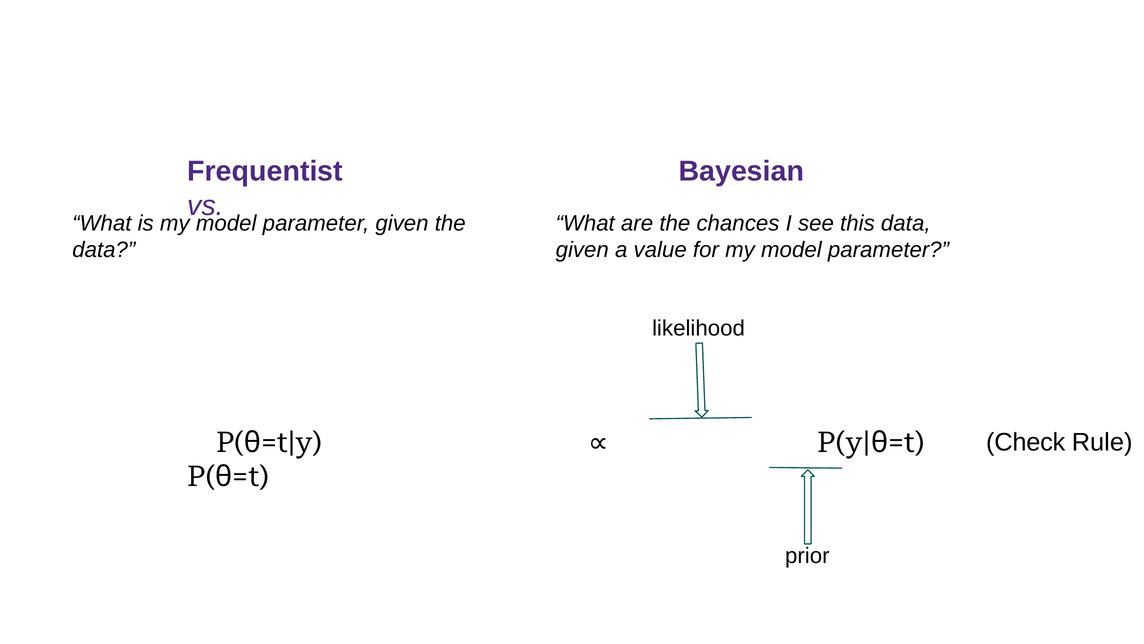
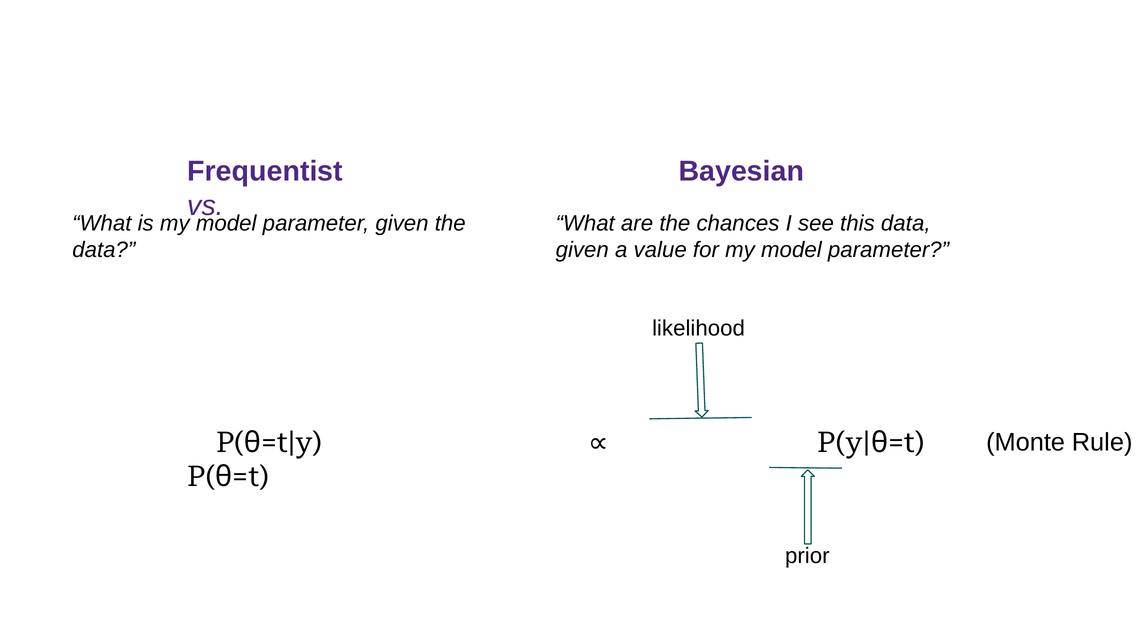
Check: Check -> Monte
